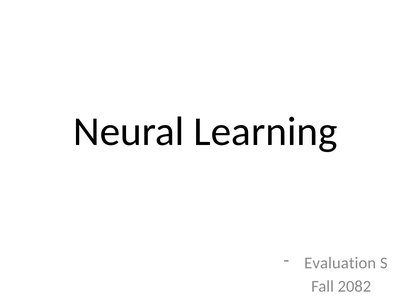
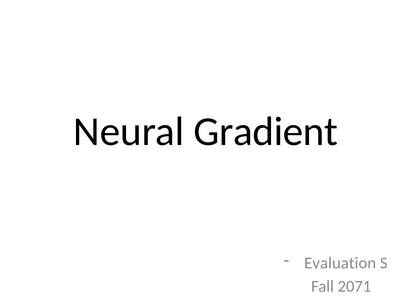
Learning: Learning -> Gradient
2082: 2082 -> 2071
